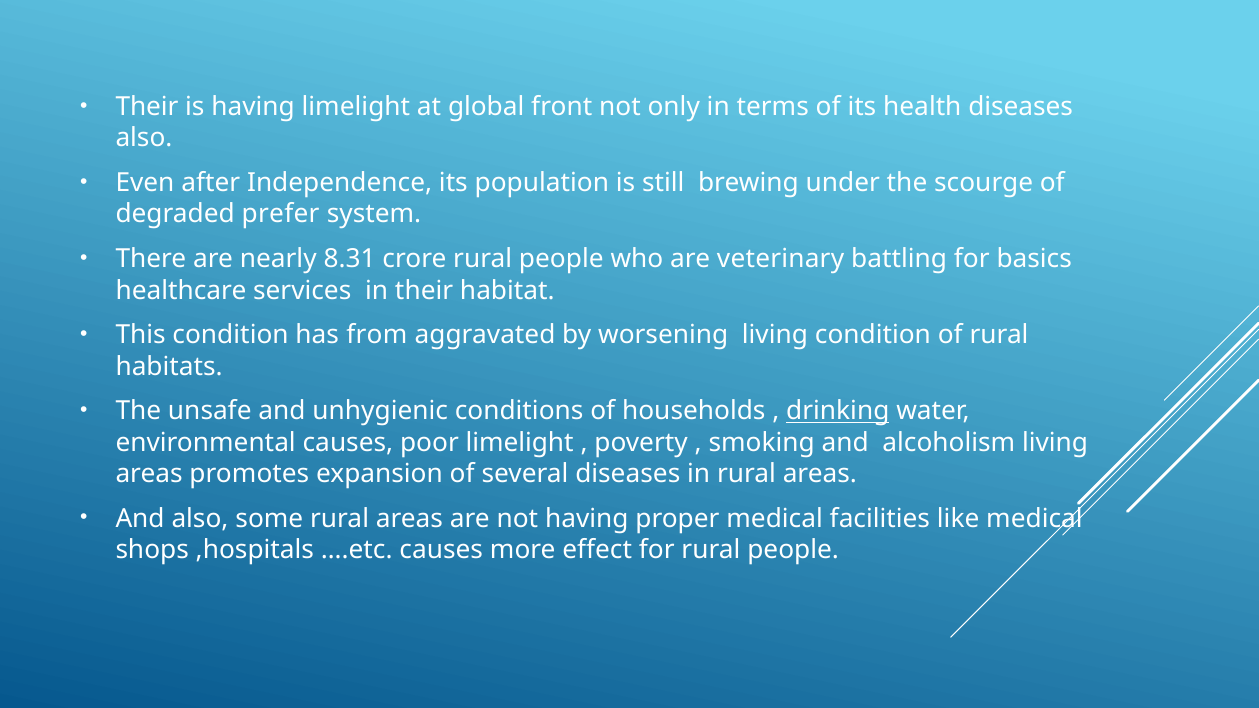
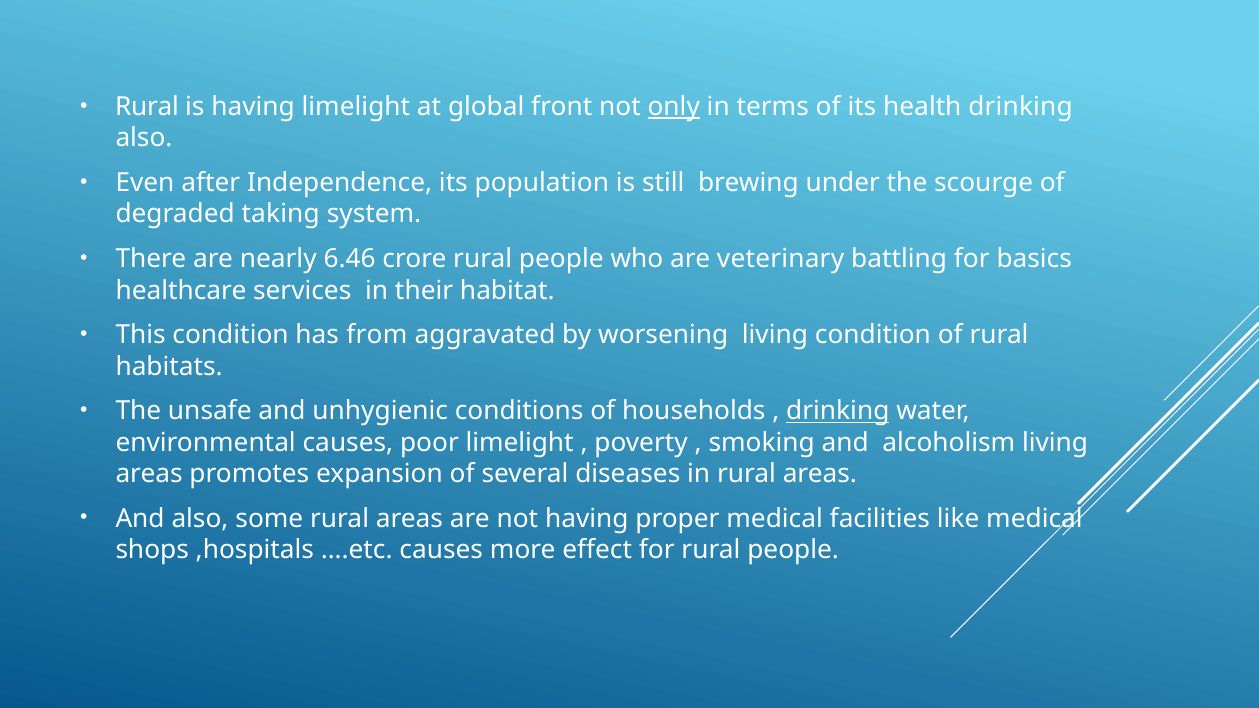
Their at (147, 107): Their -> Rural
only underline: none -> present
health diseases: diseases -> drinking
prefer: prefer -> taking
8.31: 8.31 -> 6.46
